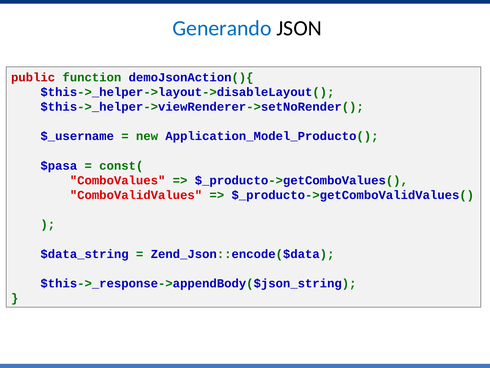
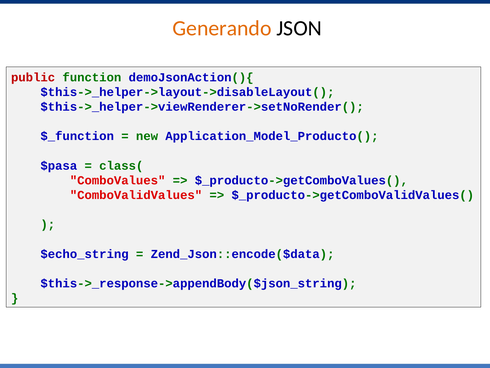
Generando colour: blue -> orange
$_username: $_username -> $_function
const(: const( -> class(
$data_string: $data_string -> $echo_string
